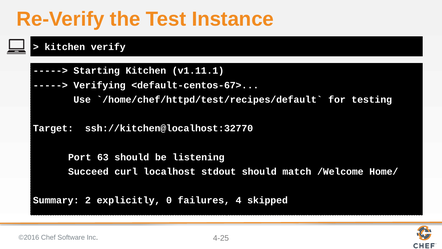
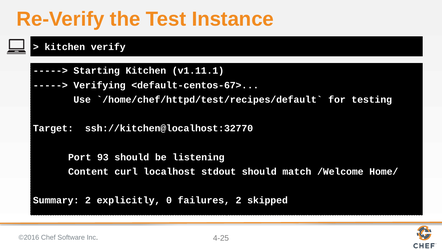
63: 63 -> 93
Succeed: Succeed -> Content
failures 4: 4 -> 2
